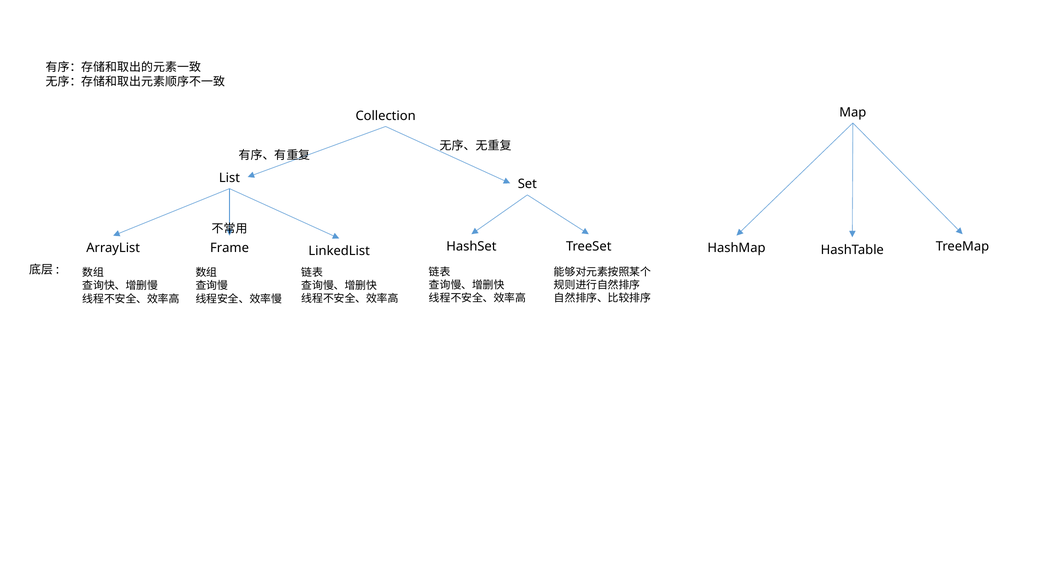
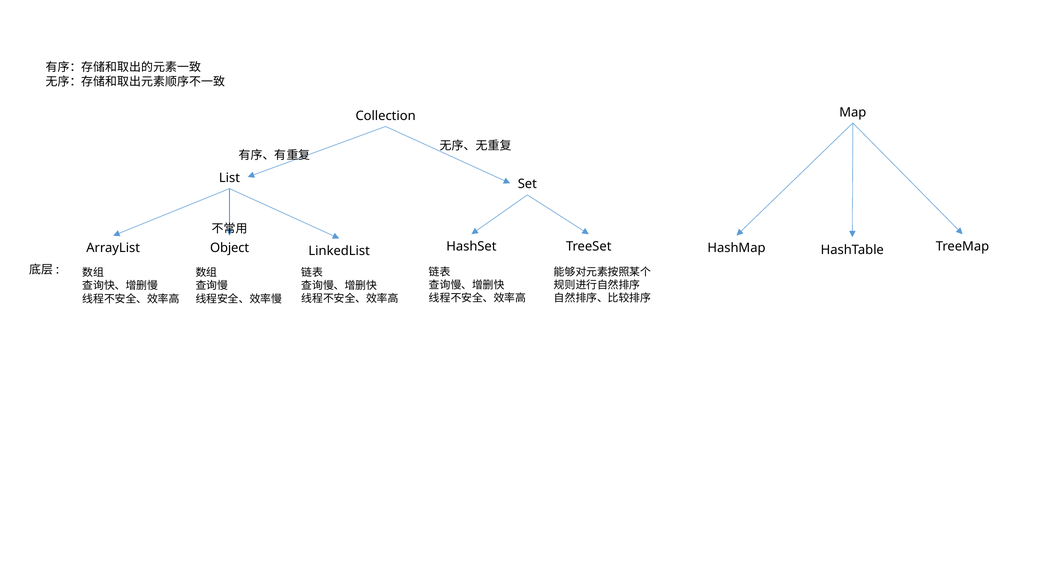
Frame: Frame -> Object
